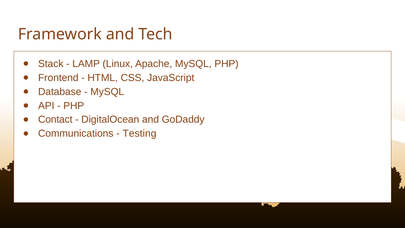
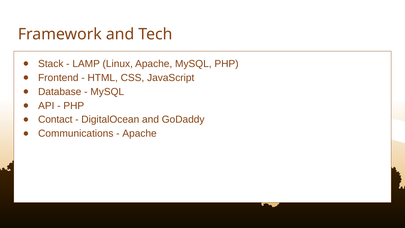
Testing at (140, 134): Testing -> Apache
